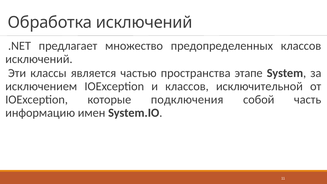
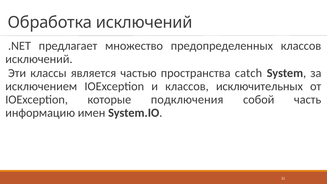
этапе: этапе -> catch
исключительной: исключительной -> исключительных
